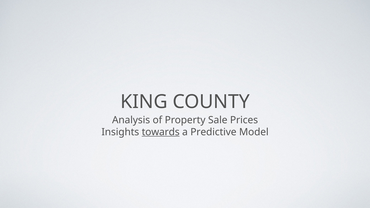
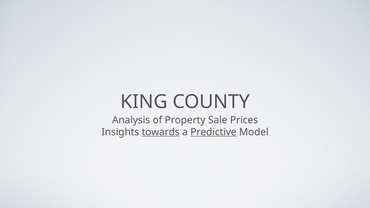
Predictive underline: none -> present
